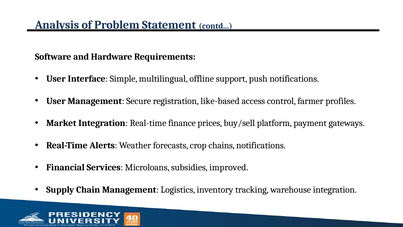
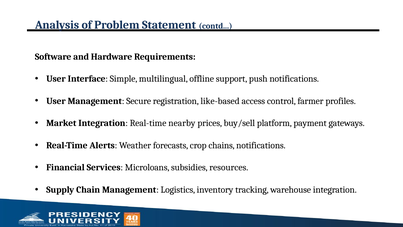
finance: finance -> nearby
improved: improved -> resources
